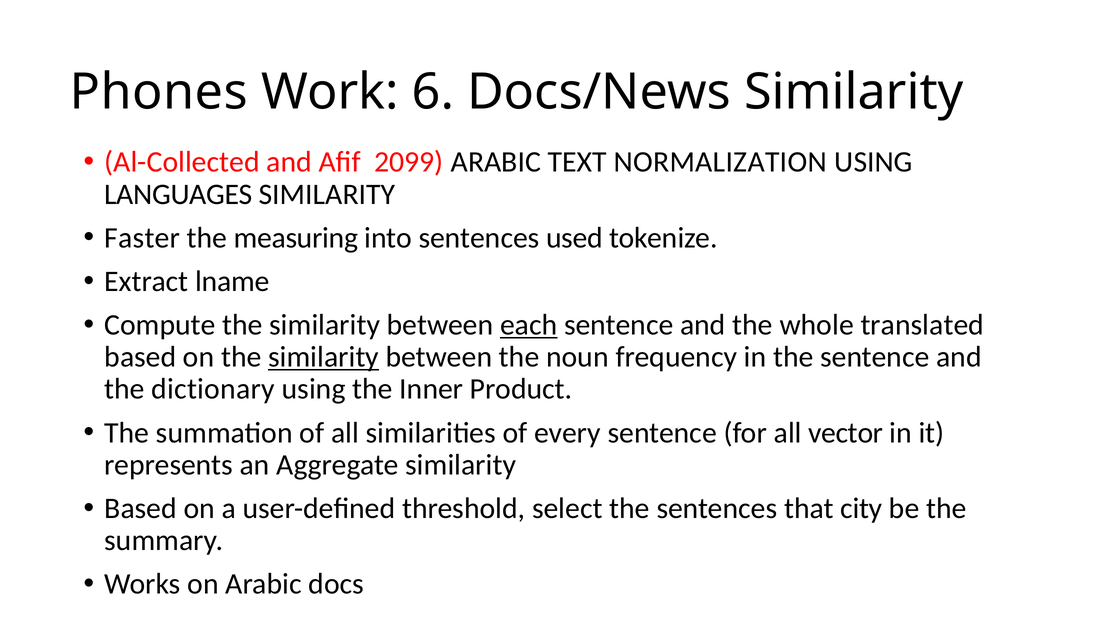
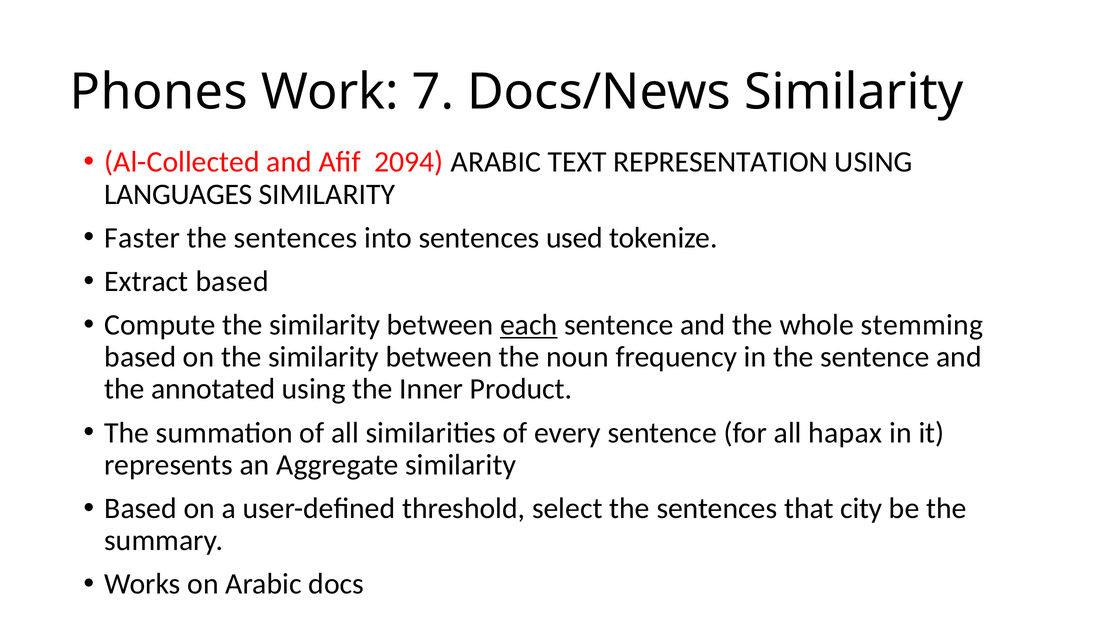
6: 6 -> 7
2099: 2099 -> 2094
NORMALIZATION: NORMALIZATION -> REPRESENTATION
measuring at (296, 238): measuring -> sentences
Extract lname: lname -> based
translated: translated -> stemming
similarity at (324, 357) underline: present -> none
dictionary: dictionary -> annotated
vector: vector -> hapax
